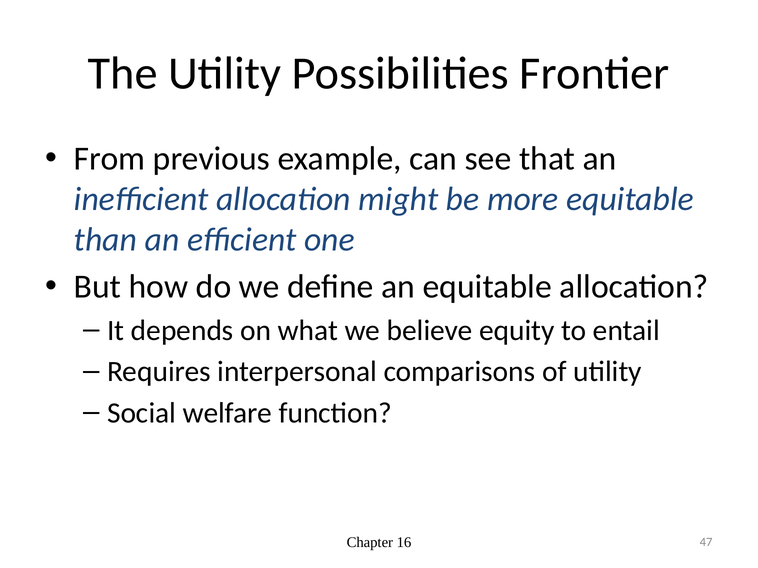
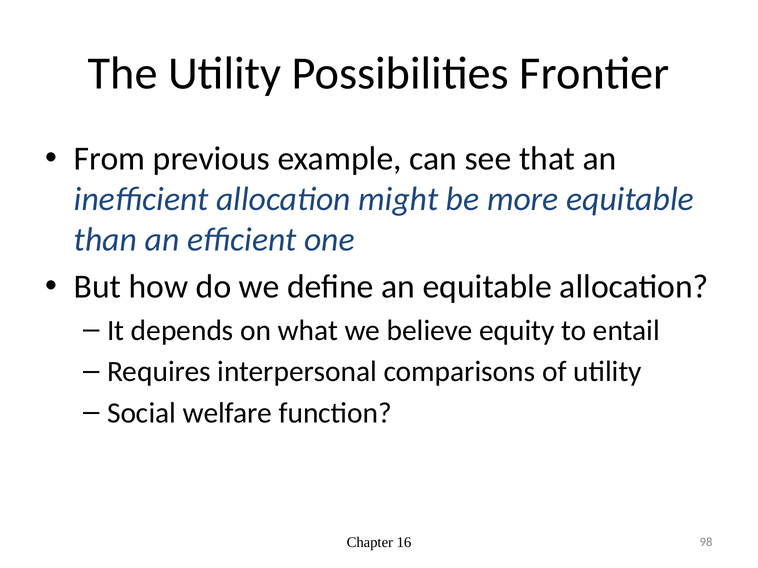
47: 47 -> 98
